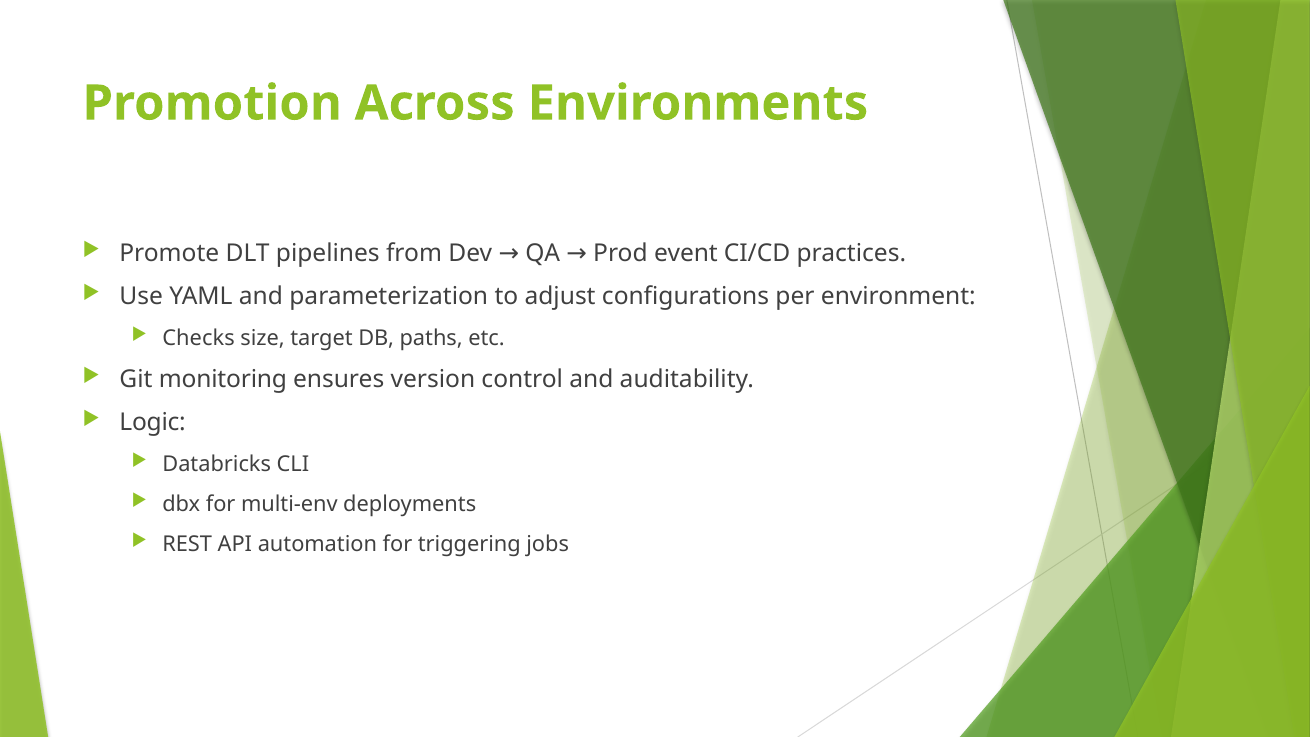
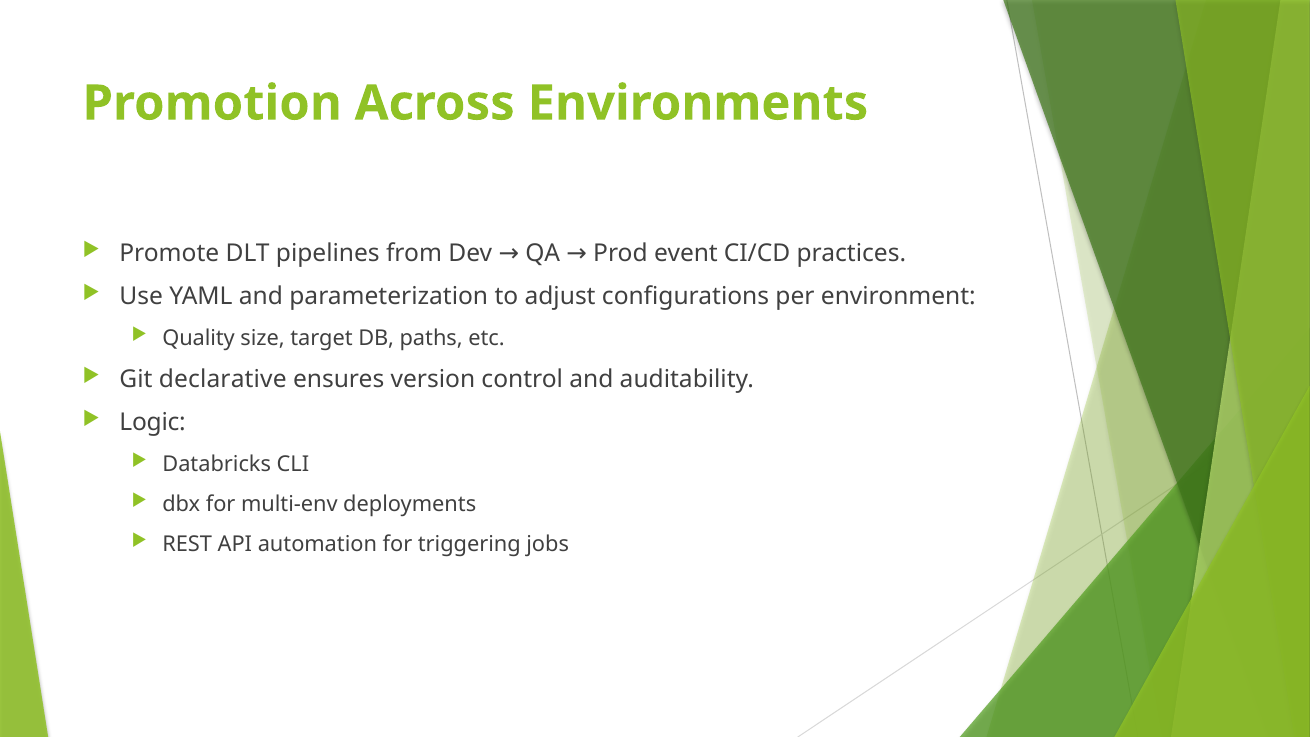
Checks: Checks -> Quality
monitoring: monitoring -> declarative
